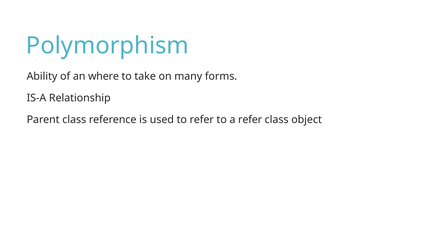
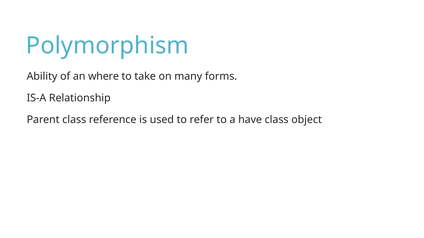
a refer: refer -> have
